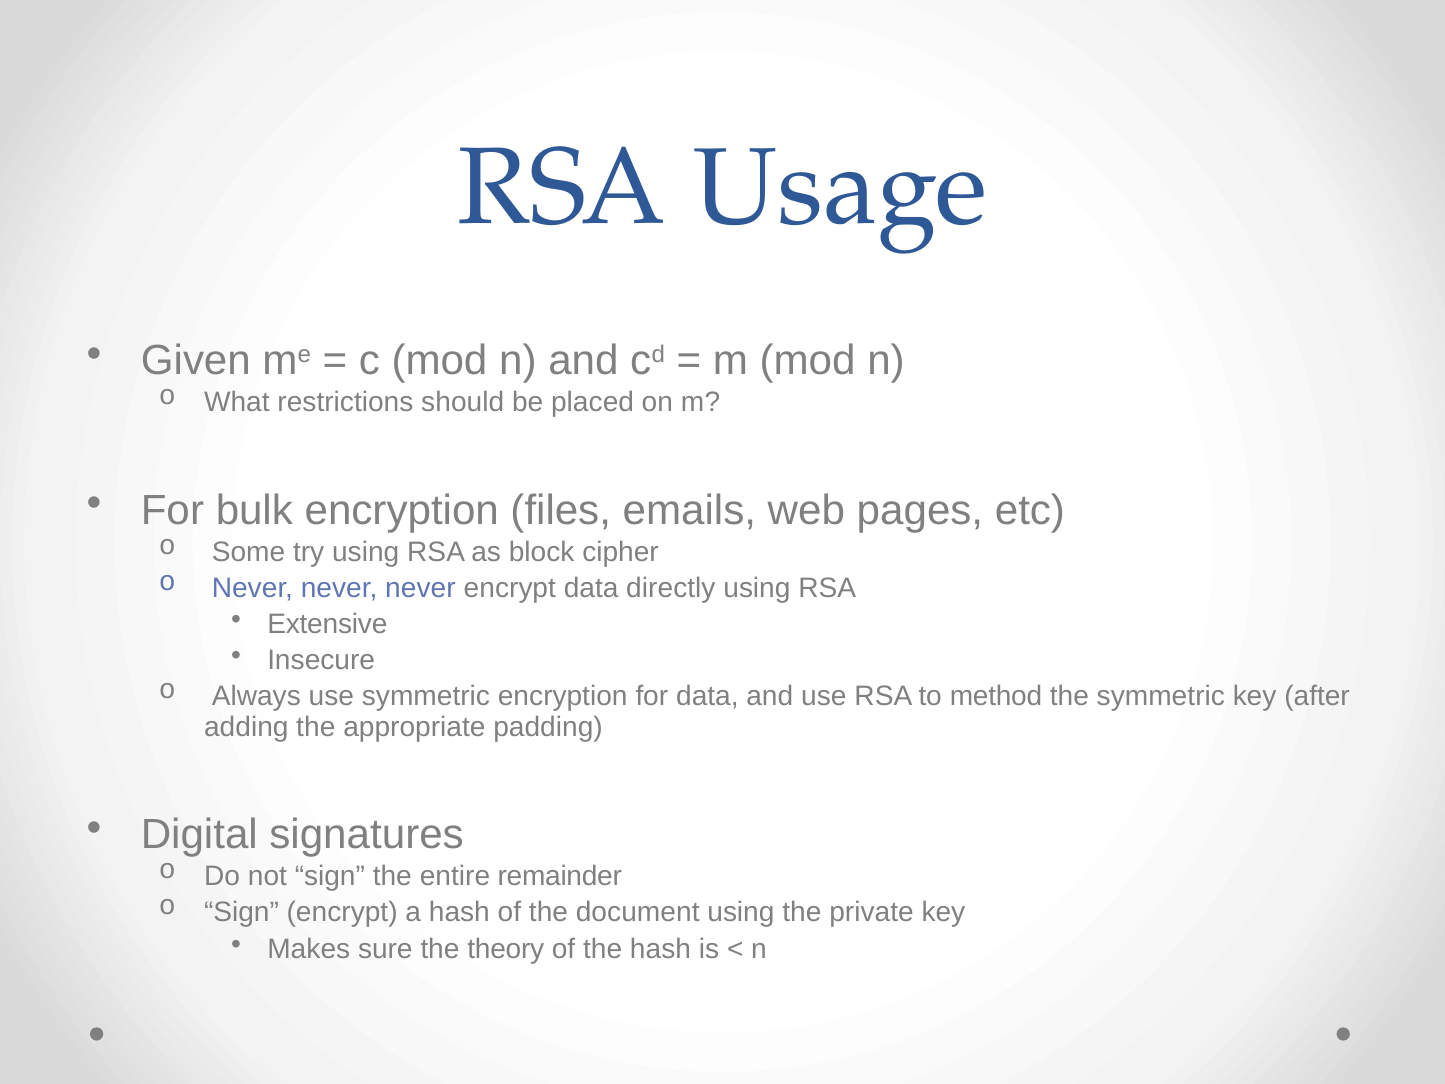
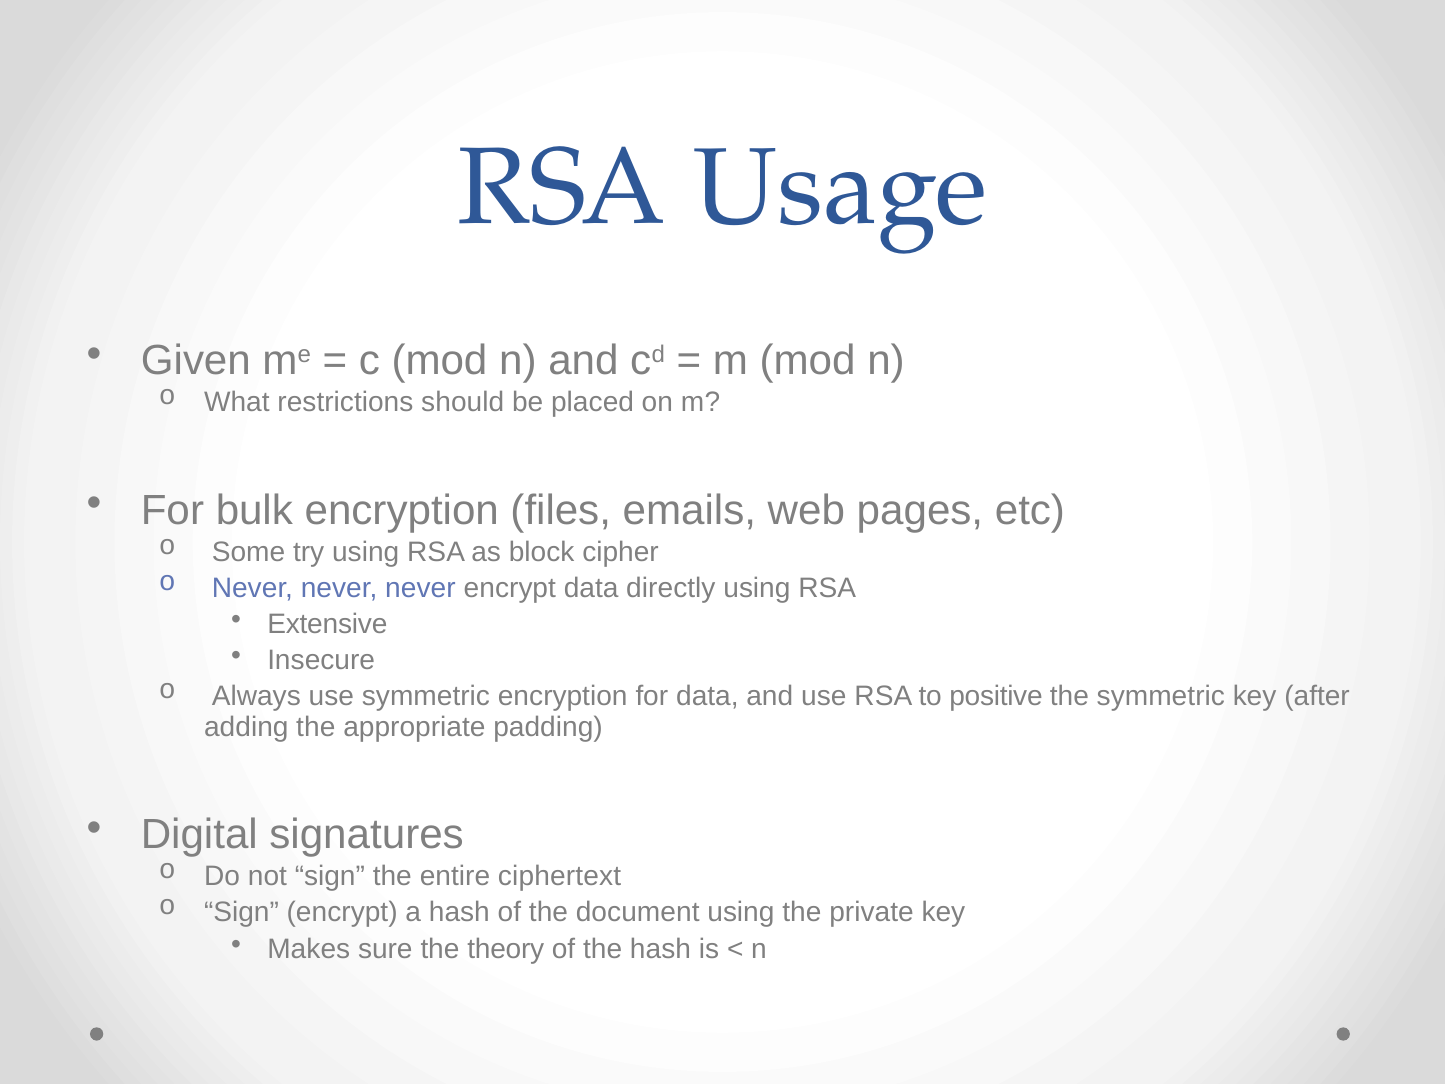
method: method -> positive
remainder: remainder -> ciphertext
